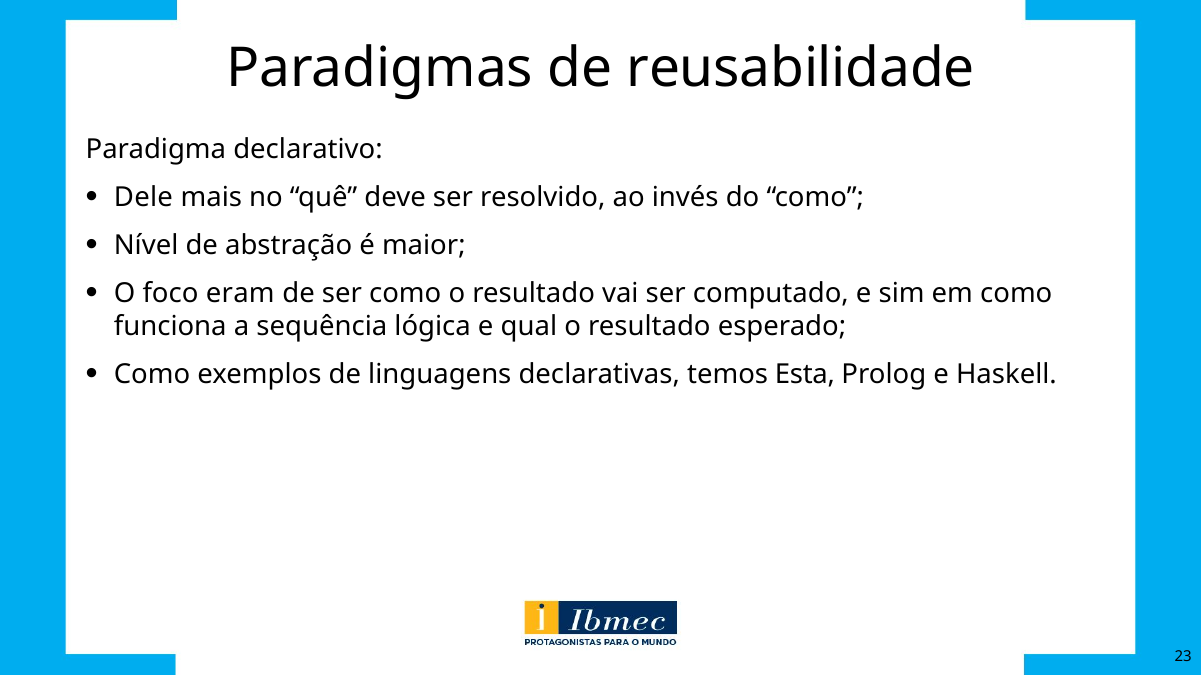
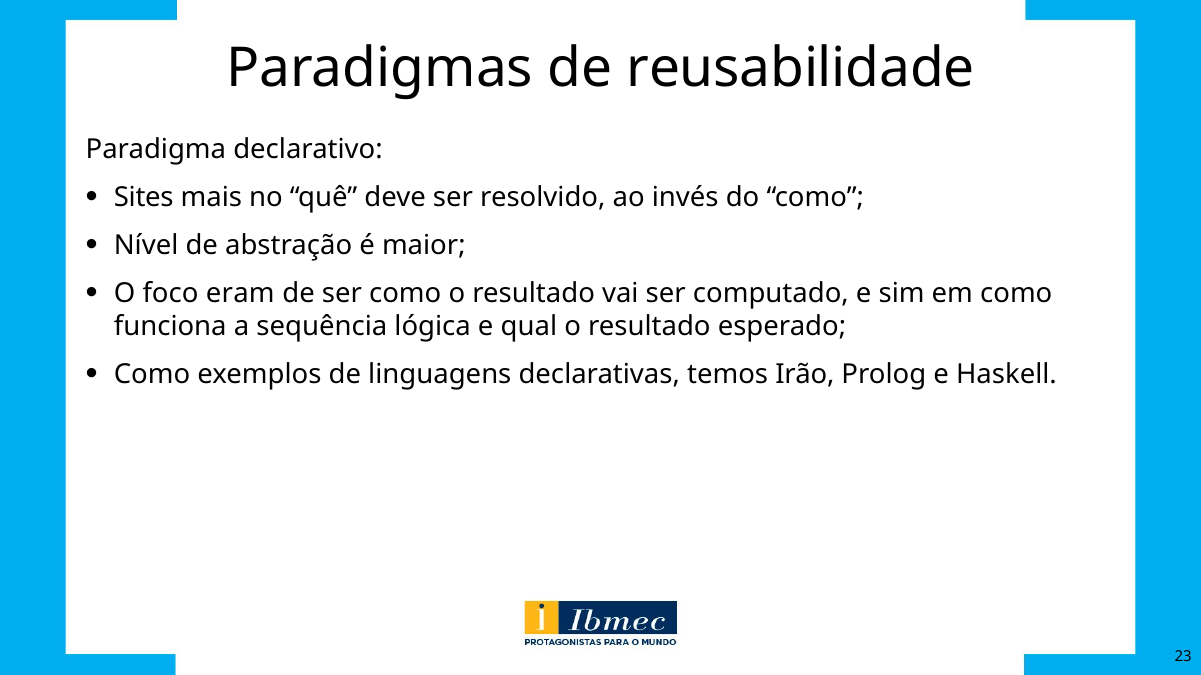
Dele: Dele -> Sites
Esta: Esta -> Irão
